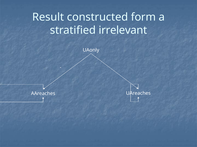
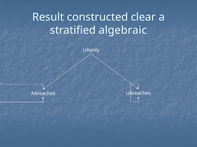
form: form -> clear
irrelevant: irrelevant -> algebraic
